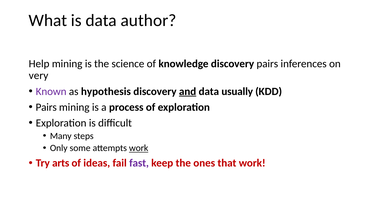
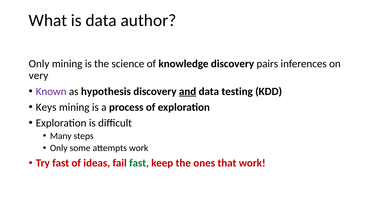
Help at (39, 64): Help -> Only
usually: usually -> testing
Pairs at (46, 107): Pairs -> Keys
work at (139, 148) underline: present -> none
Try arts: arts -> fast
fast at (139, 163) colour: purple -> green
